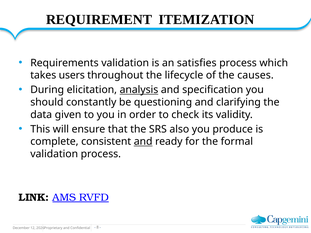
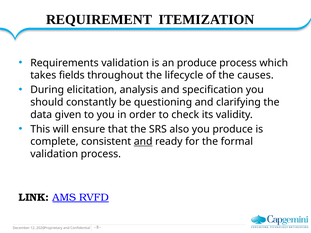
an satisfies: satisfies -> produce
users: users -> fields
analysis underline: present -> none
